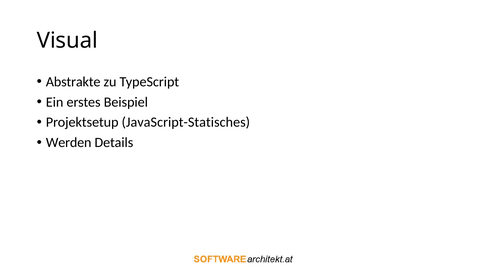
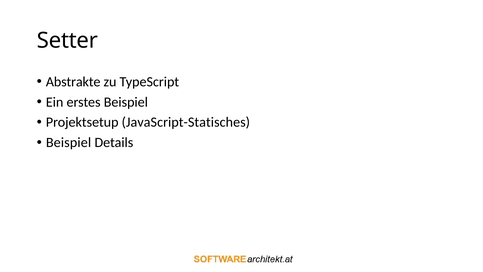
Visual: Visual -> Setter
Werden at (69, 142): Werden -> Beispiel
